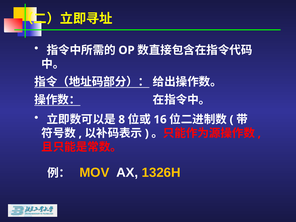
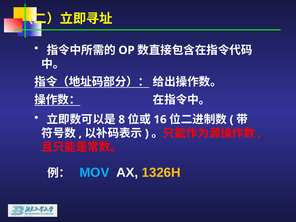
MOV colour: yellow -> light blue
